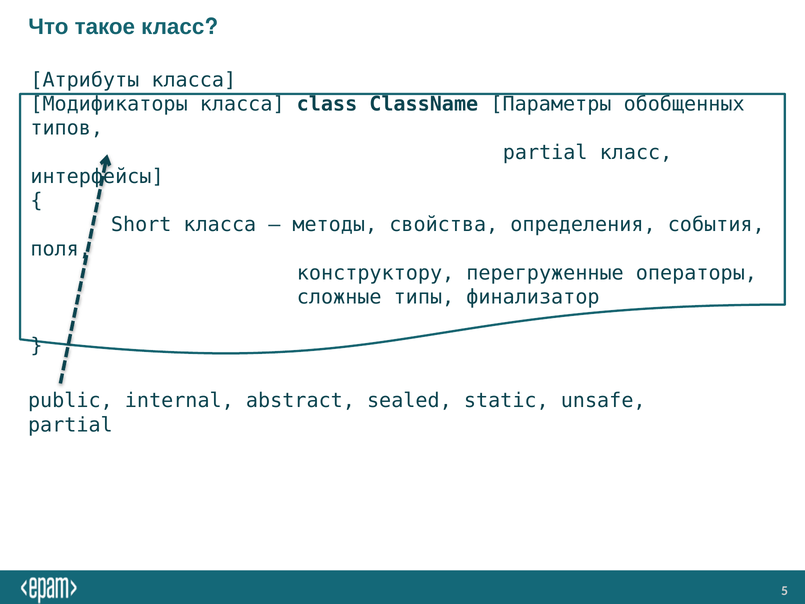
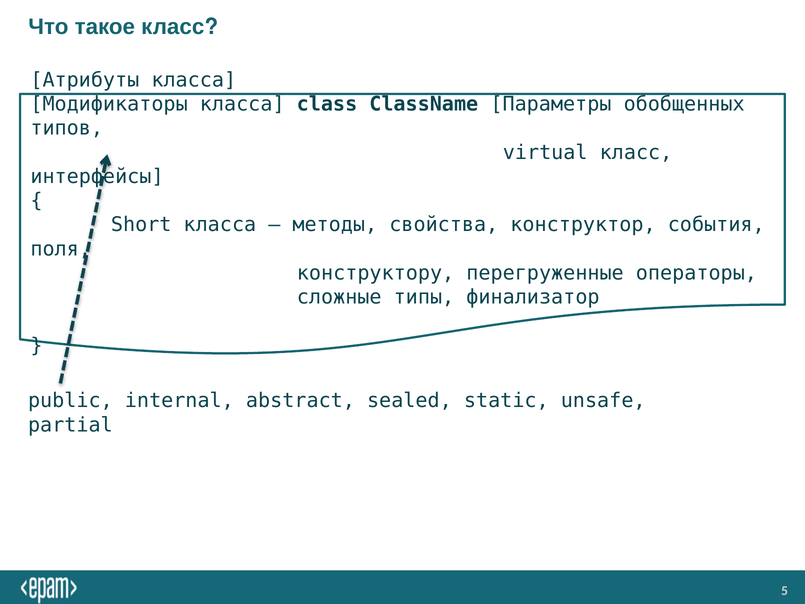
partial at (545, 152): partial -> virtual
определения: определения -> конструктор
